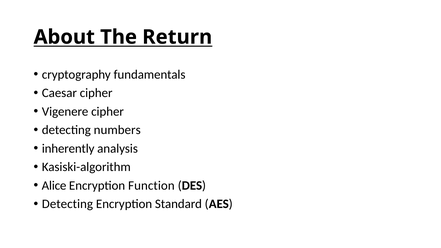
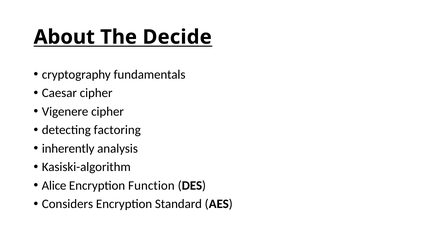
Return: Return -> Decide
numbers: numbers -> factoring
Detecting at (67, 204): Detecting -> Considers
